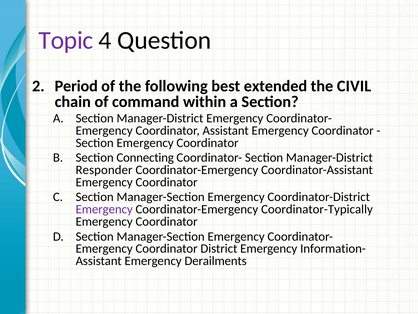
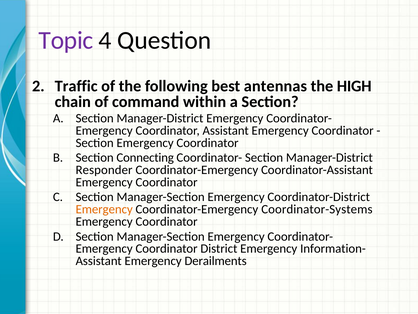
Period: Period -> Traffic
extended: extended -> antennas
CIVIL: CIVIL -> HIGH
Emergency at (104, 209) colour: purple -> orange
Coordinator-Typically: Coordinator-Typically -> Coordinator-Systems
